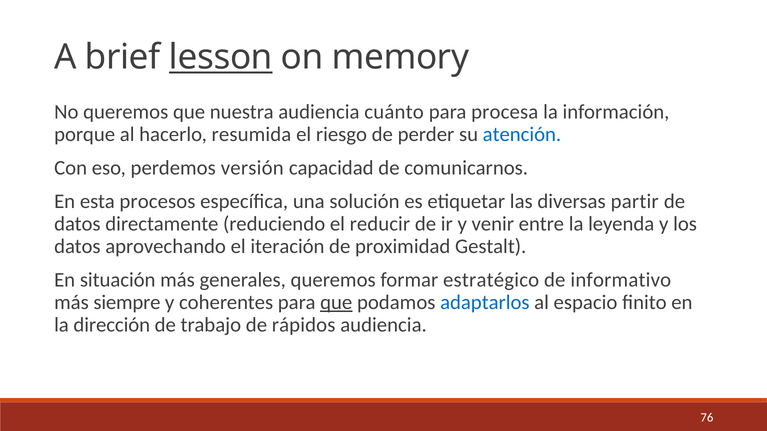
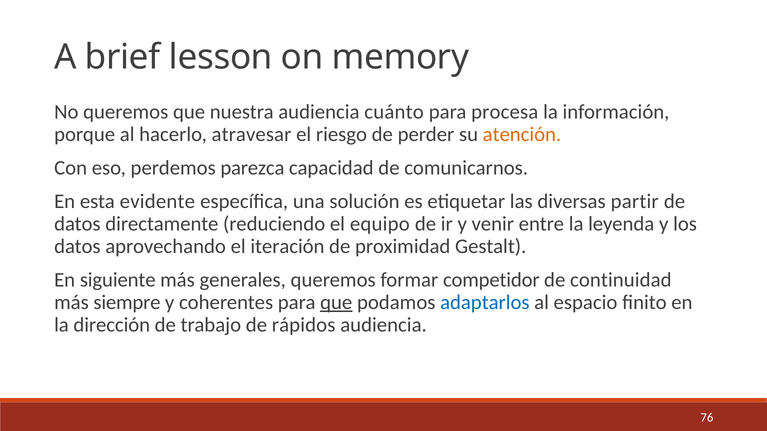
lesson underline: present -> none
resumida: resumida -> atravesar
atención colour: blue -> orange
versión: versión -> parezca
procesos: procesos -> evidente
reducir: reducir -> equipo
situación: situación -> siguiente
estratégico: estratégico -> competidor
informativo: informativo -> continuidad
